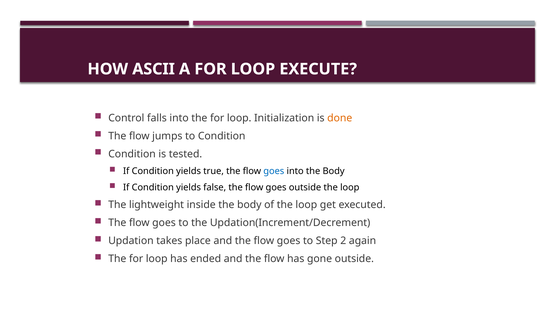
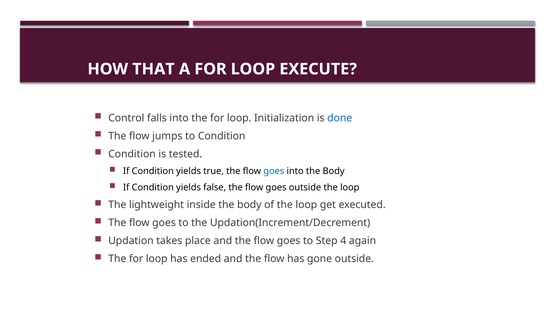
ASCII: ASCII -> THAT
done colour: orange -> blue
2: 2 -> 4
